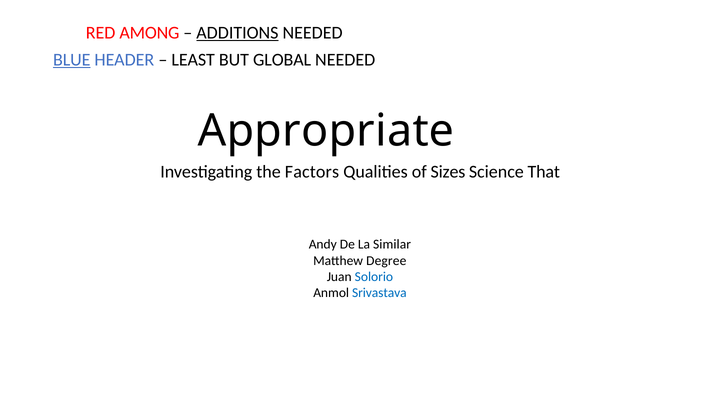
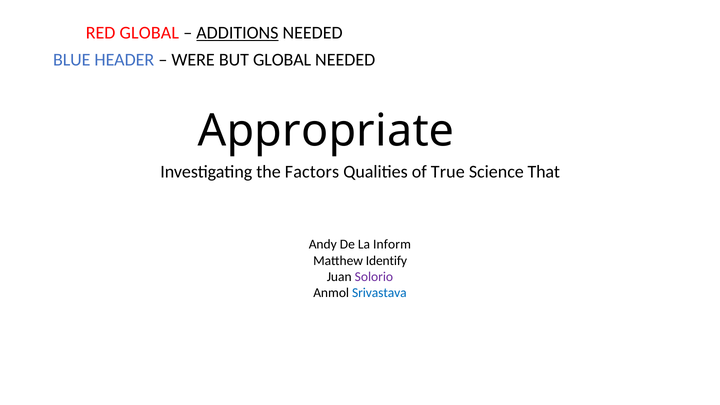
RED AMONG: AMONG -> GLOBAL
BLUE underline: present -> none
LEAST: LEAST -> WERE
Sizes: Sizes -> True
Similar: Similar -> Inform
Degree: Degree -> Identify
Solorio colour: blue -> purple
